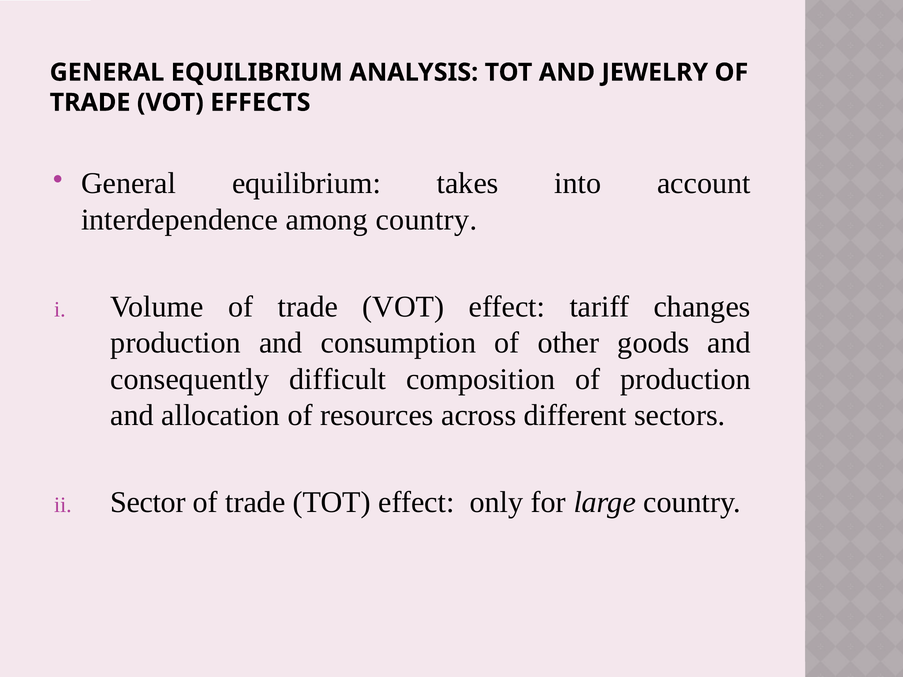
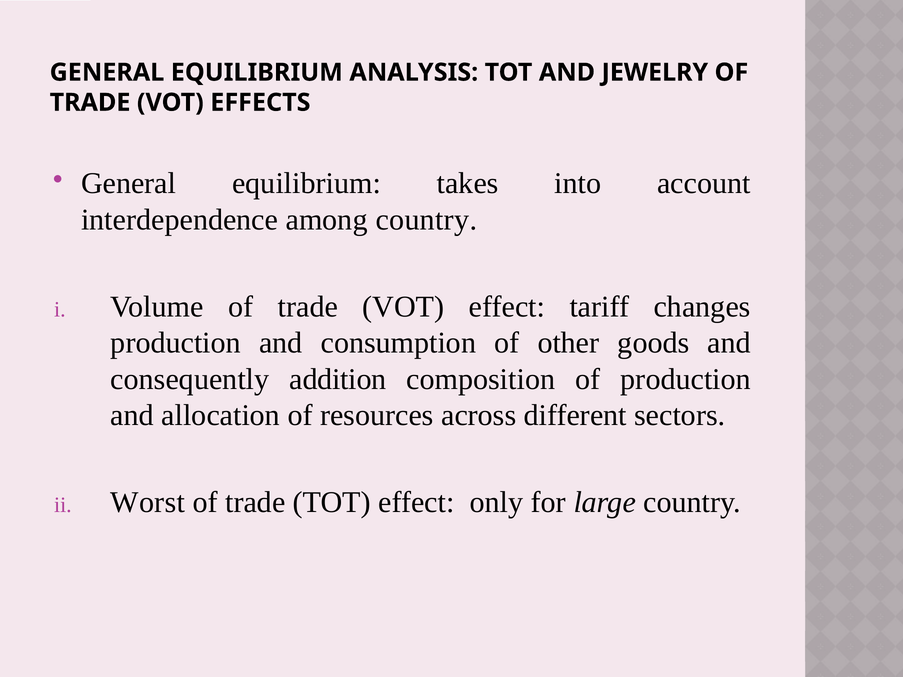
difficult: difficult -> addition
Sector: Sector -> Worst
